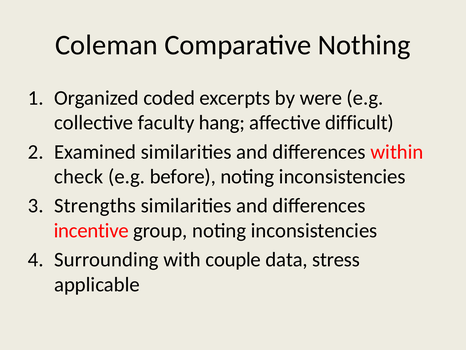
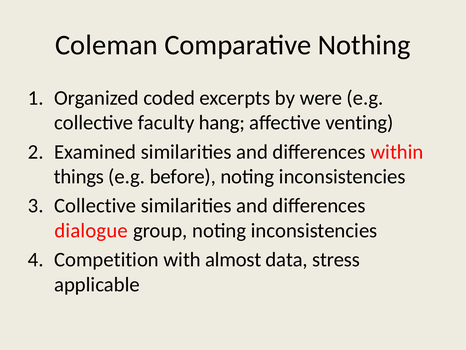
difficult: difficult -> venting
check: check -> things
Strengths at (95, 205): Strengths -> Collective
incentive: incentive -> dialogue
Surrounding: Surrounding -> Competition
couple: couple -> almost
